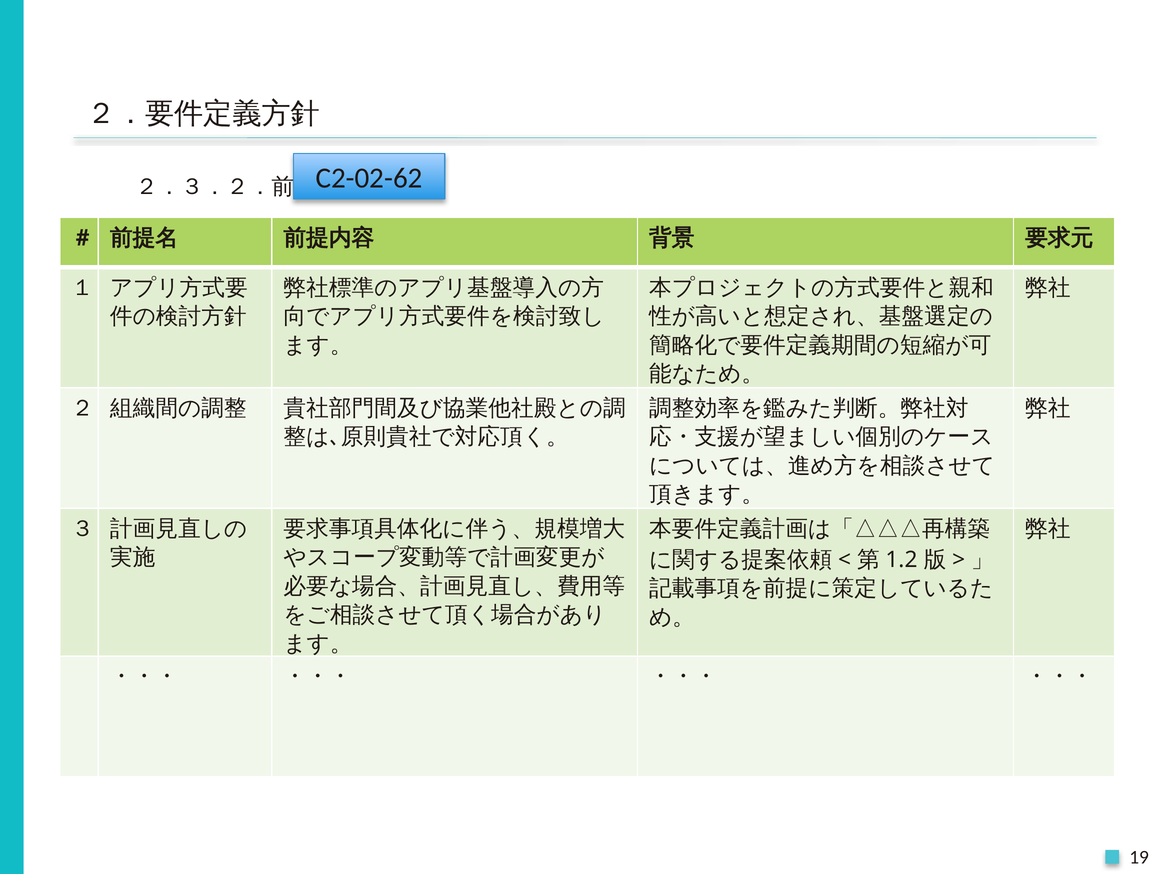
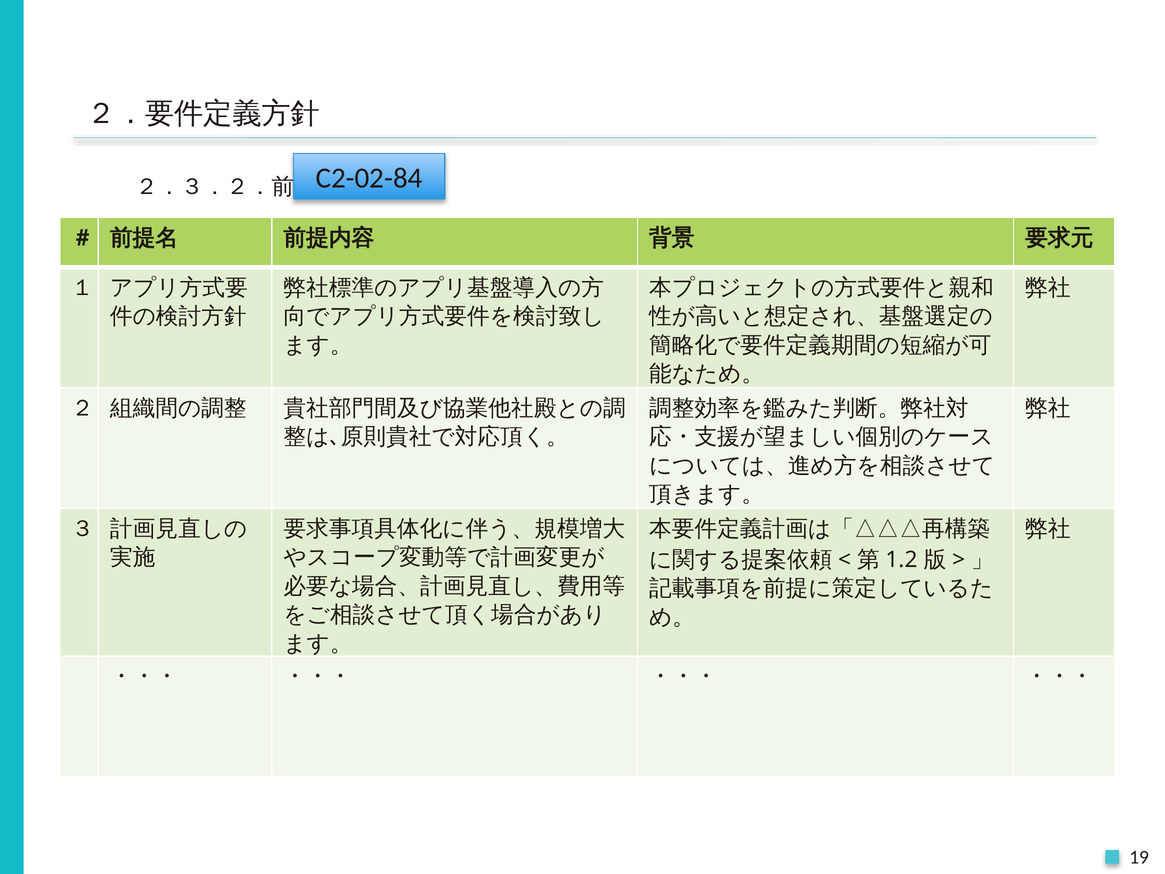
C2-02-62: C2-02-62 -> C2-02-84
